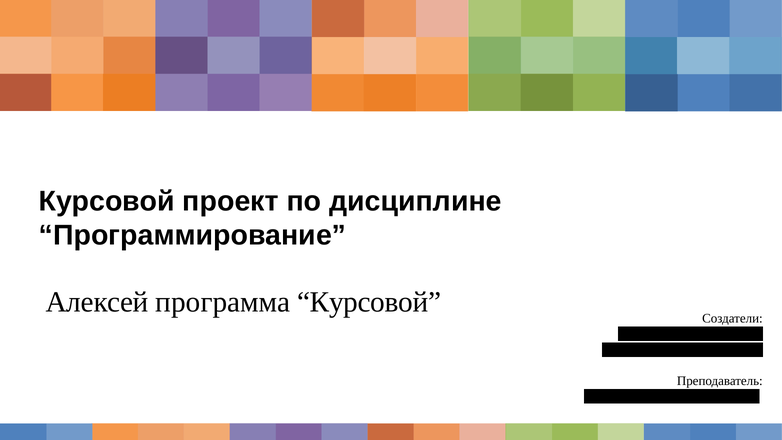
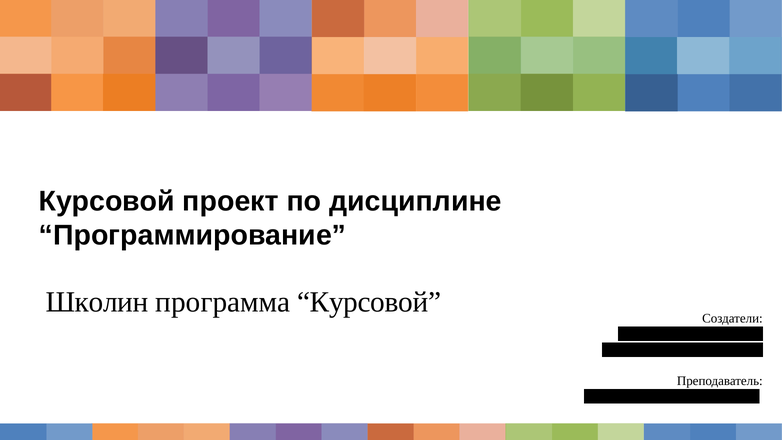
Алексей at (97, 302): Алексей -> Школин
